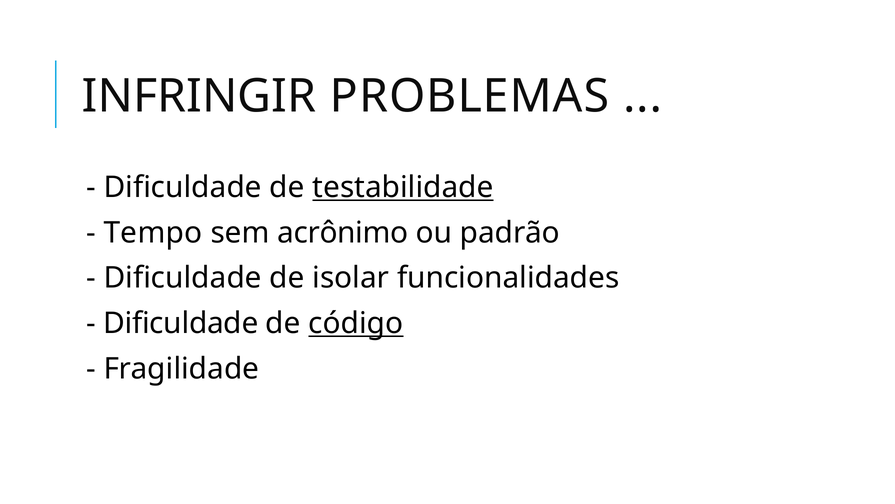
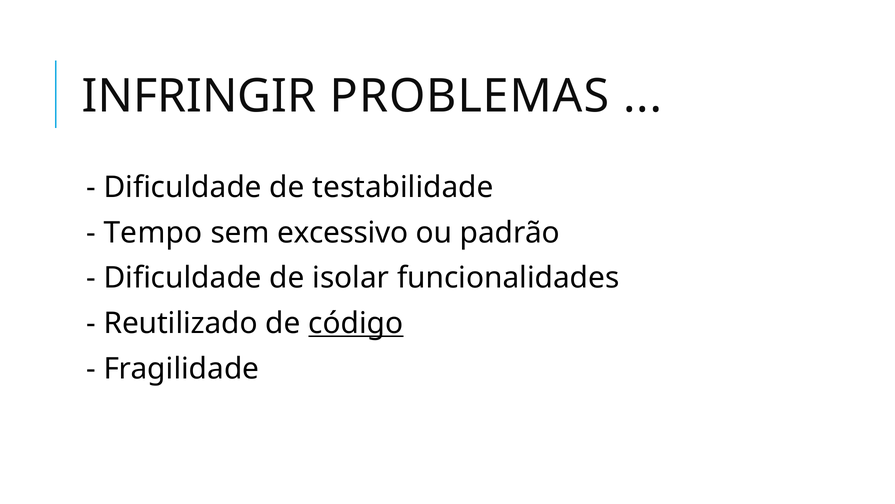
testabilidade underline: present -> none
acrônimo: acrônimo -> excessivo
Dificuldade at (181, 323): Dificuldade -> Reutilizado
